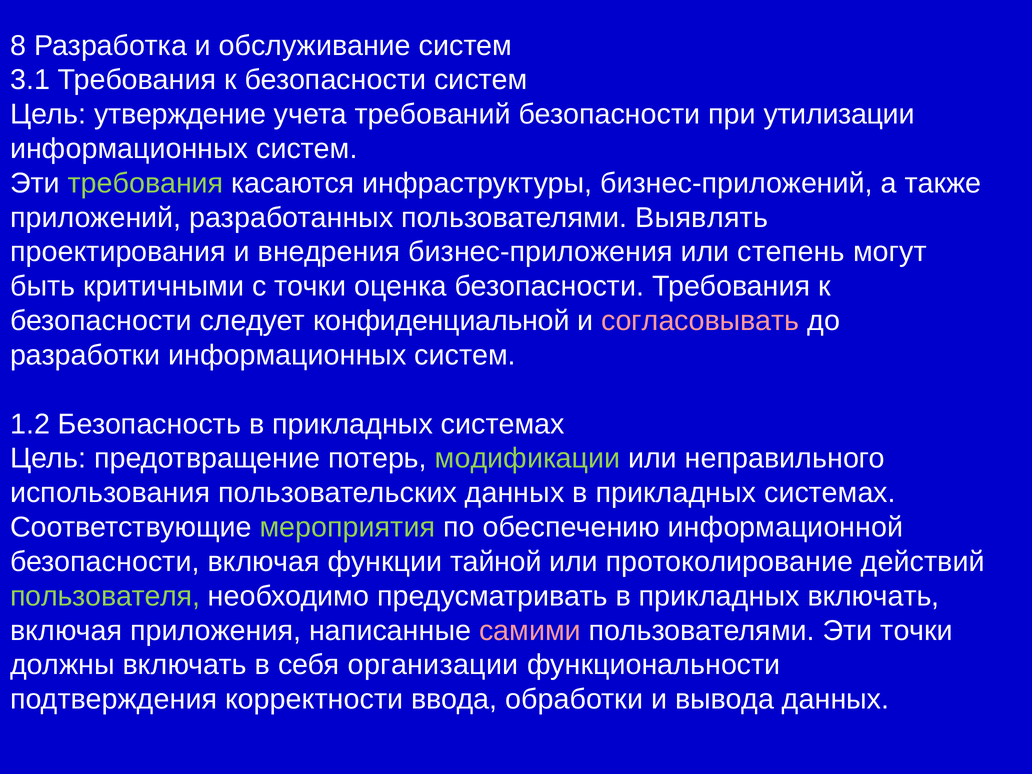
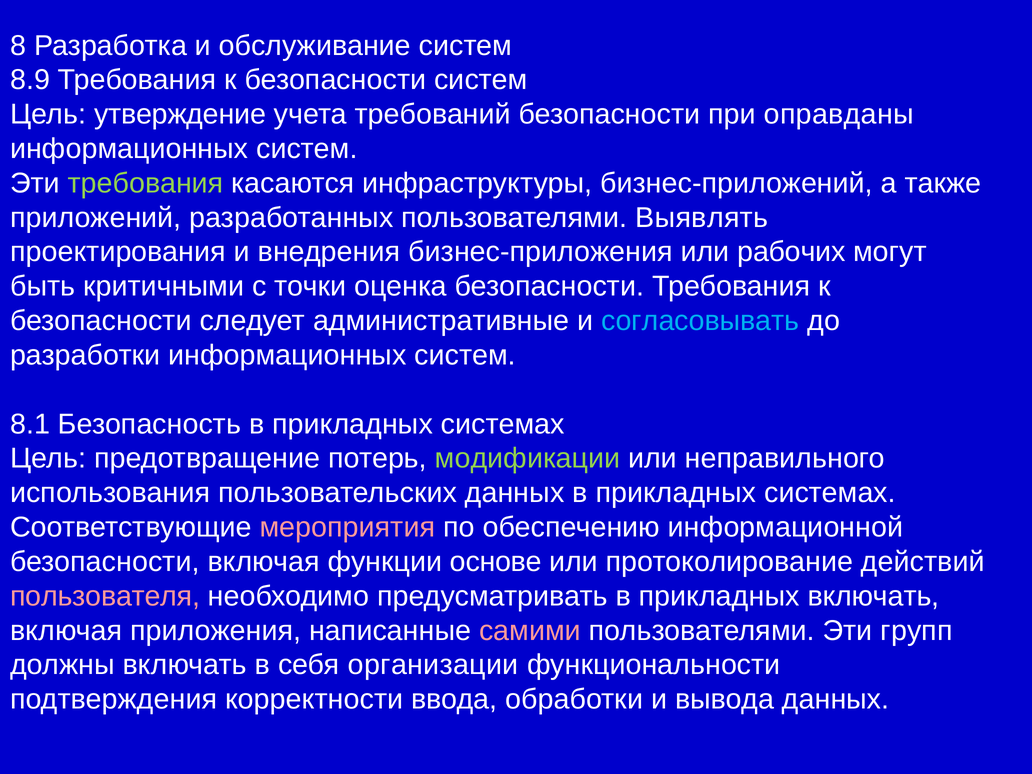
3.1: 3.1 -> 8.9
утилизации: утилизации -> оправданы
степень: степень -> рабочих
конфиденциальной: конфиденциальной -> административные
согласовывать colour: pink -> light blue
1.2: 1.2 -> 8.1
мероприятия colour: light green -> pink
тайной: тайной -> основе
пользователя colour: light green -> pink
Эти точки: точки -> групп
